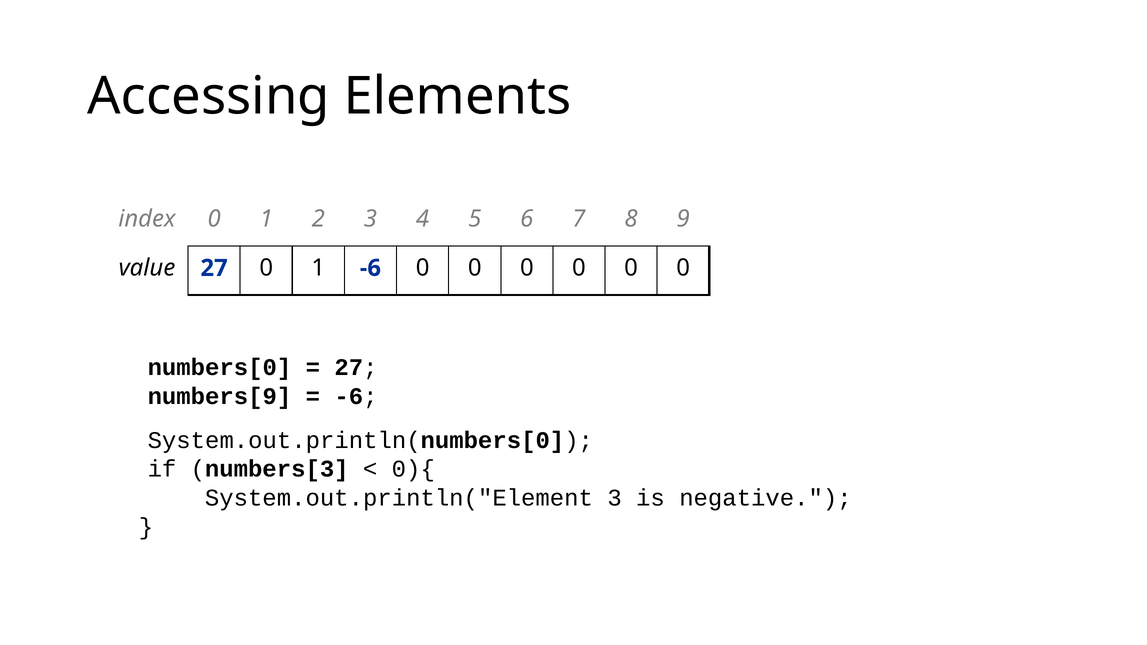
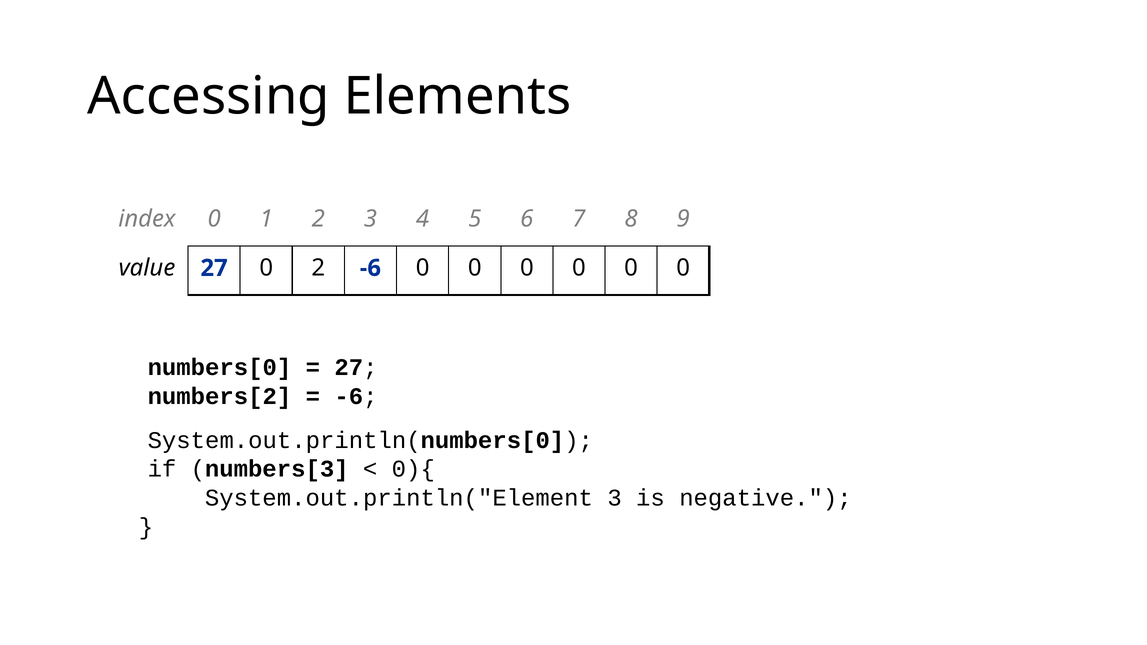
27 0 1: 1 -> 2
numbers[9: numbers[9 -> numbers[2
